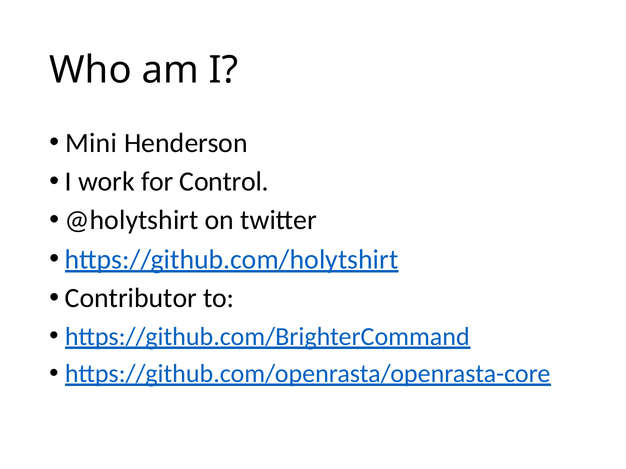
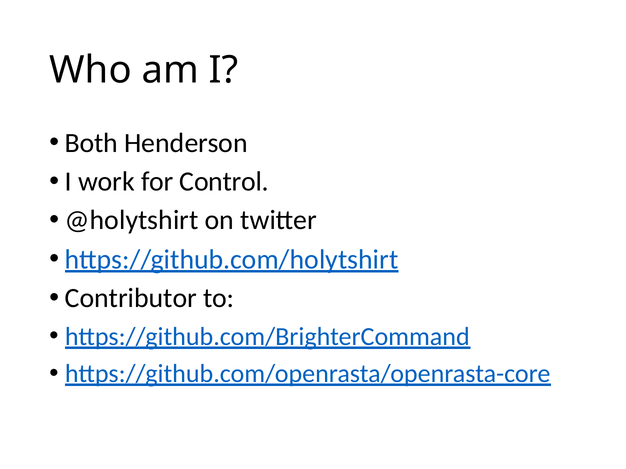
Mini: Mini -> Both
